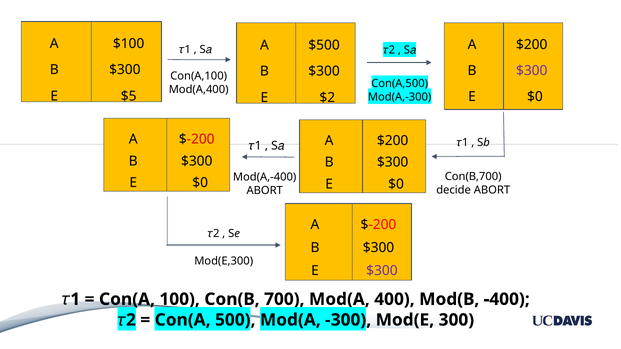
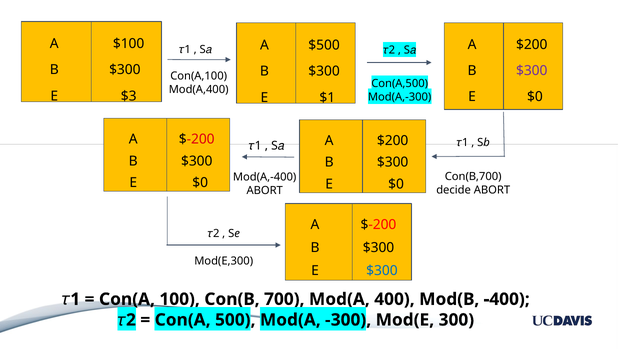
$5: $5 -> $3
$2: $2 -> $1
$300 at (382, 271) colour: purple -> blue
